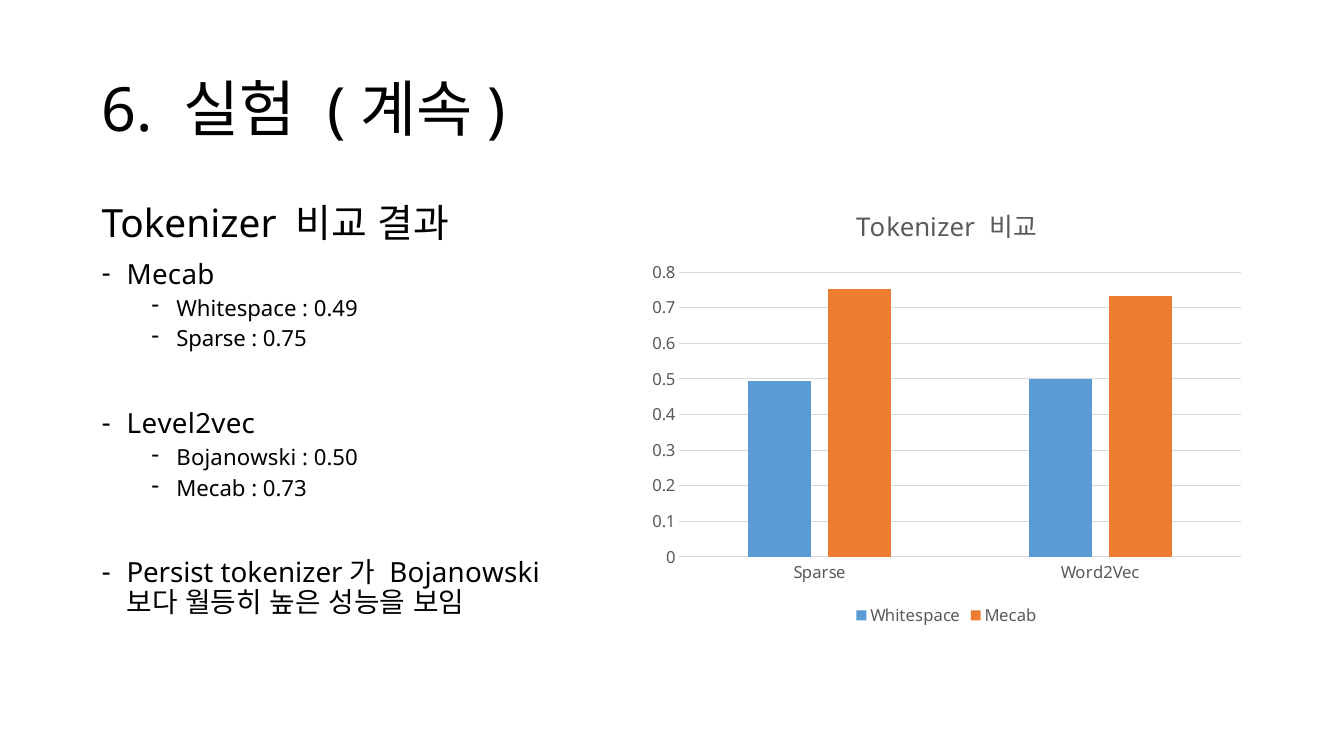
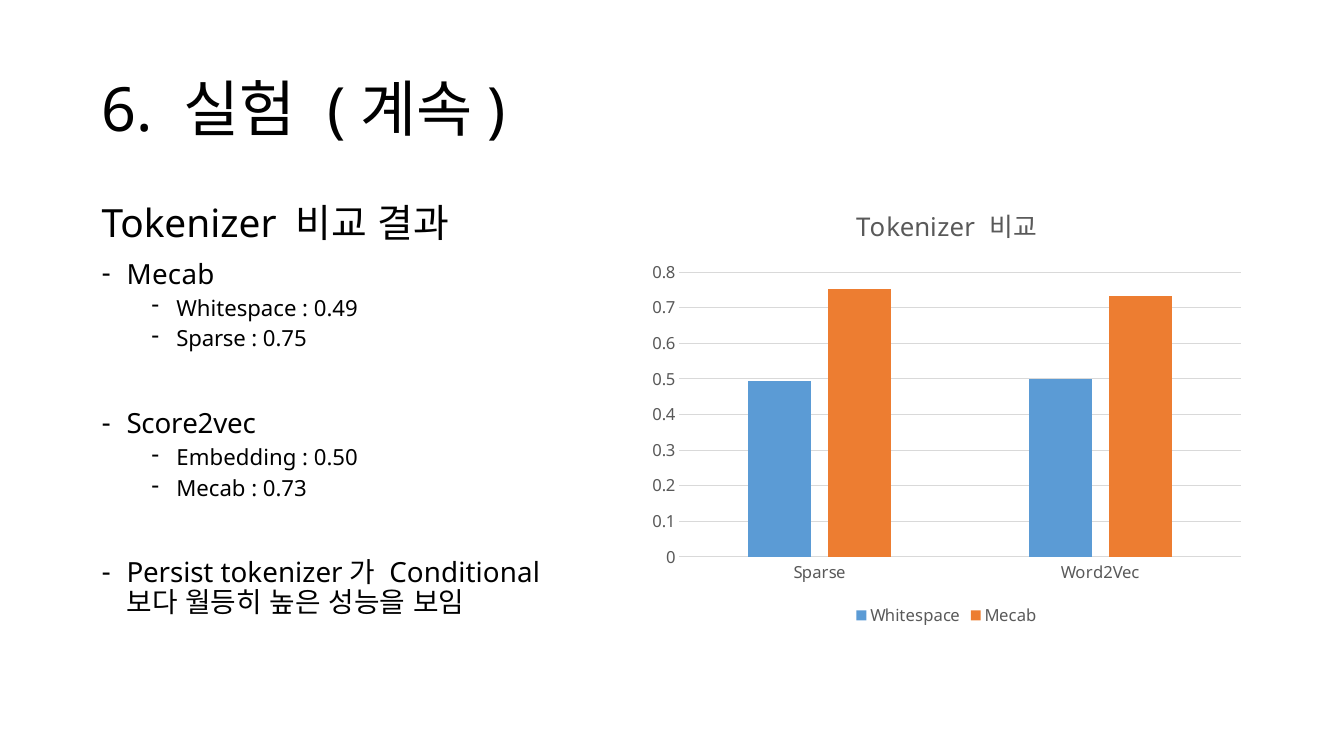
Level2vec: Level2vec -> Score2vec
Bojanowski at (236, 458): Bojanowski -> Embedding
Bojanowski at (465, 574): Bojanowski -> Conditional
